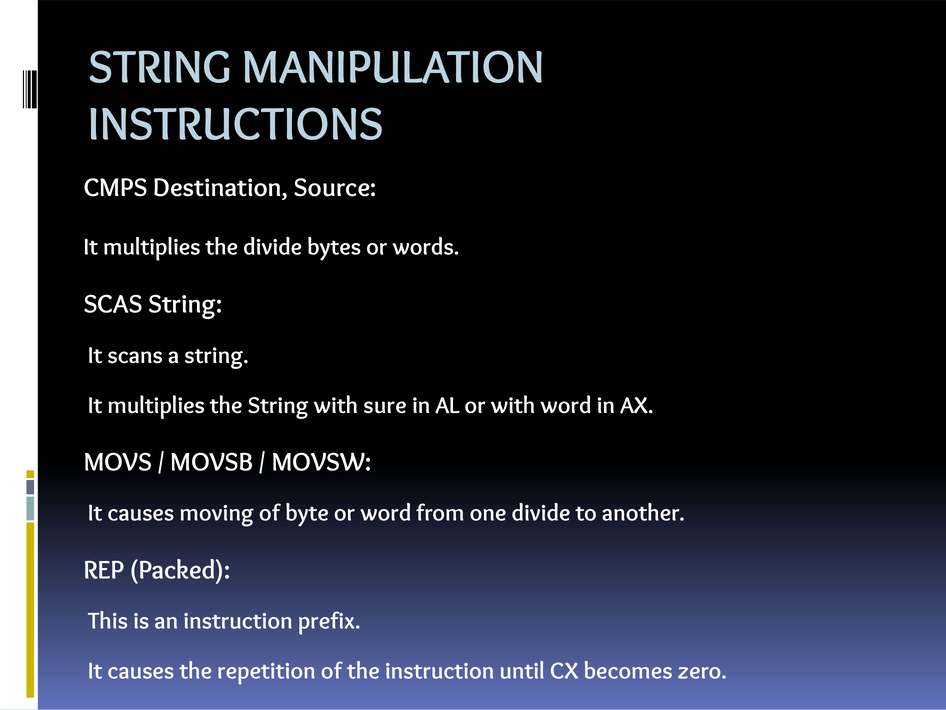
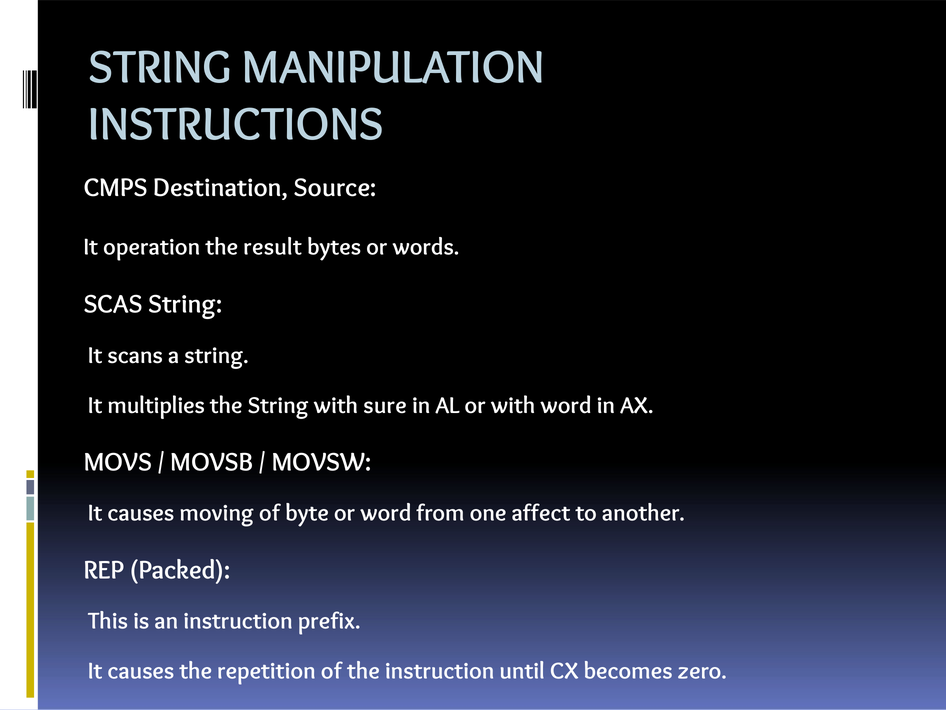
multiplies at (152, 247): multiplies -> operation
the divide: divide -> result
one divide: divide -> affect
